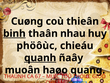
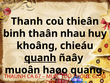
Cuøng: Cuøng -> Thanh
binh underline: present -> none
phöôùc: phöôùc -> khoâng
